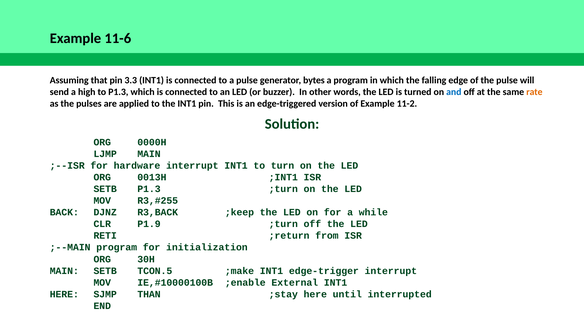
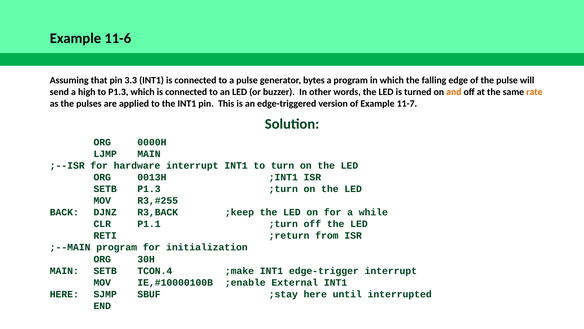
and colour: blue -> orange
11-2: 11-2 -> 11-7
P1.9: P1.9 -> P1.1
TCON.5: TCON.5 -> TCON.4
THAN: THAN -> SBUF
